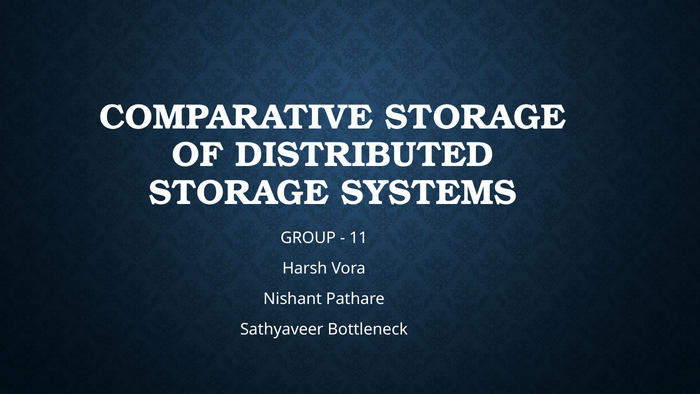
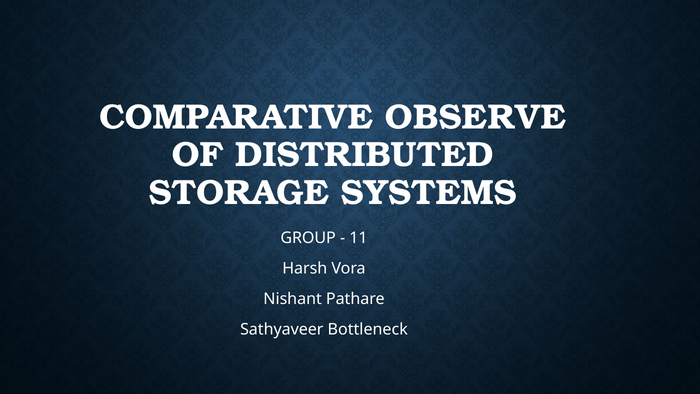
COMPARATIVE STORAGE: STORAGE -> OBSERVE
